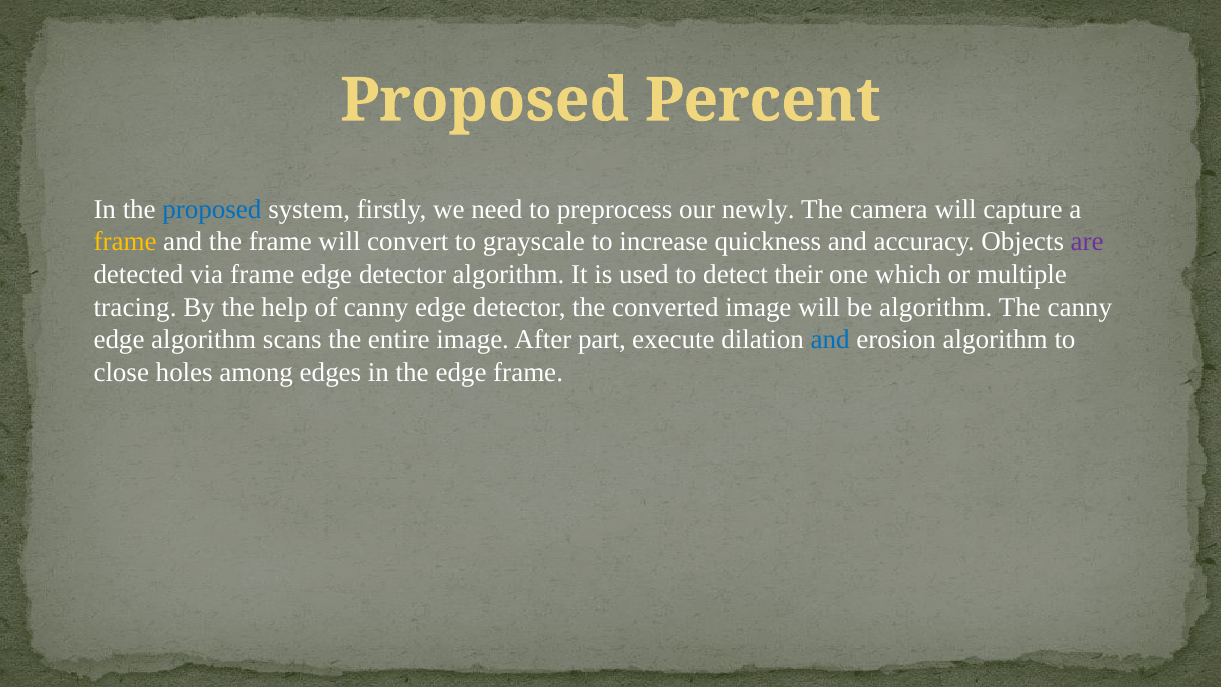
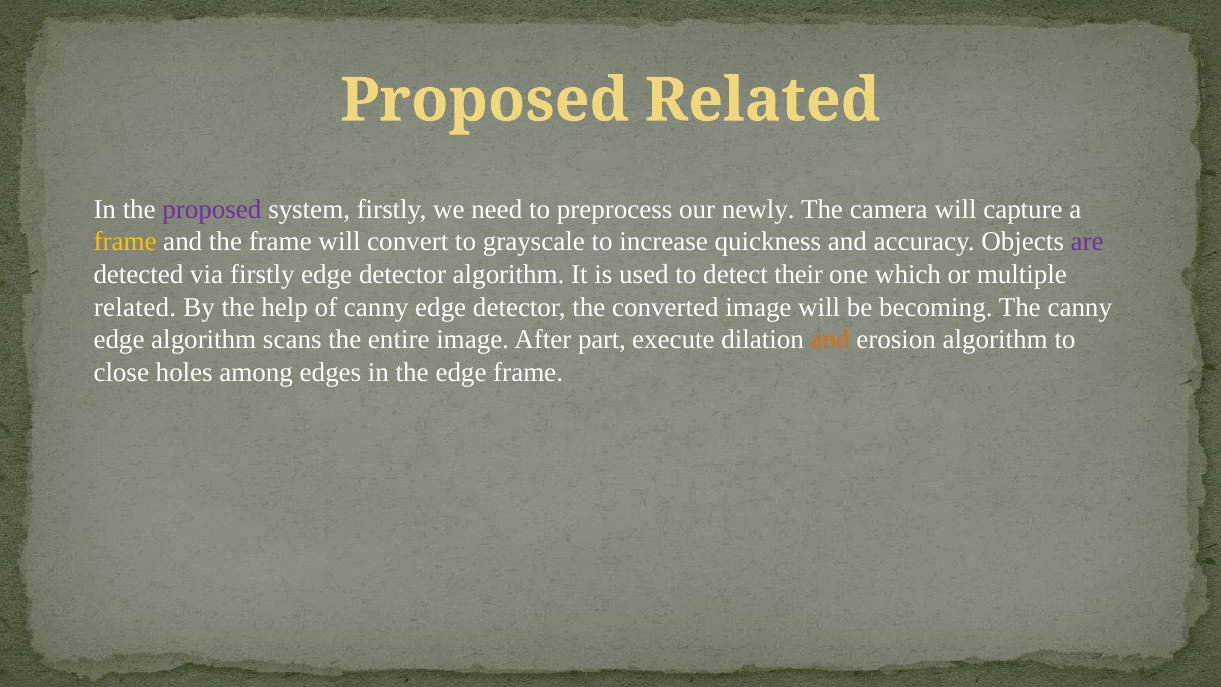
Proposed Percent: Percent -> Related
proposed at (212, 209) colour: blue -> purple
via frame: frame -> firstly
tracing at (135, 307): tracing -> related
be algorithm: algorithm -> becoming
and at (830, 340) colour: blue -> orange
